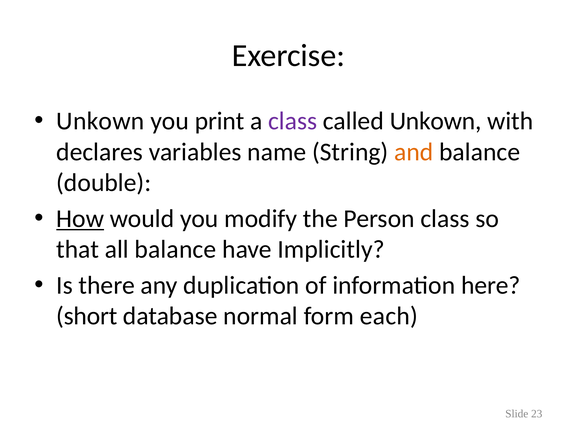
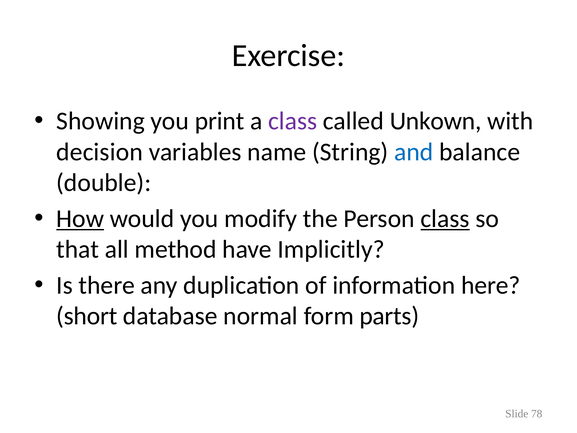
Unkown at (100, 121): Unkown -> Showing
declares: declares -> decision
and colour: orange -> blue
class at (445, 219) underline: none -> present
all balance: balance -> method
each: each -> parts
23: 23 -> 78
